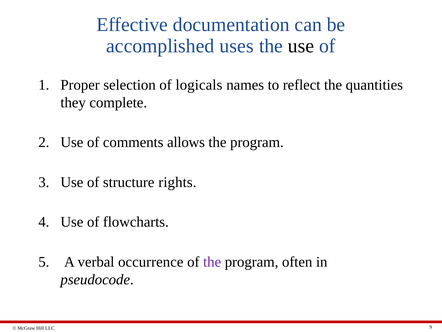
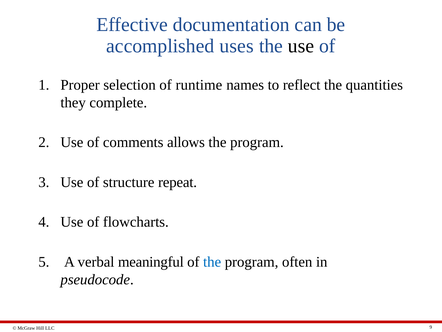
logicals: logicals -> runtime
rights: rights -> repeat
occurrence: occurrence -> meaningful
the at (212, 262) colour: purple -> blue
